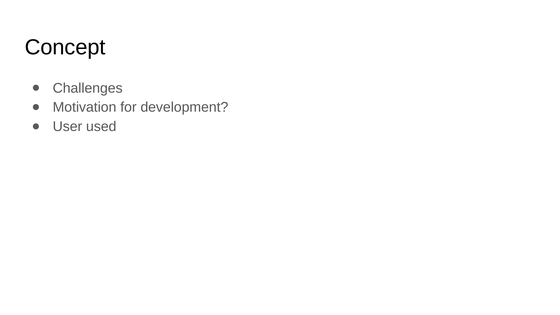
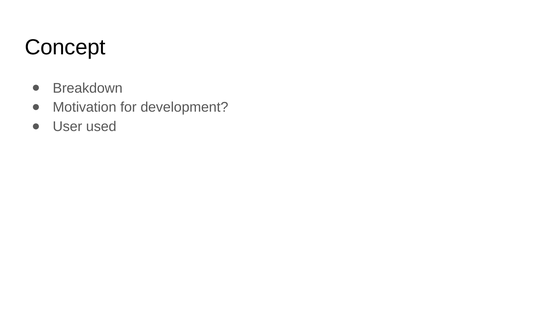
Challenges: Challenges -> Breakdown
